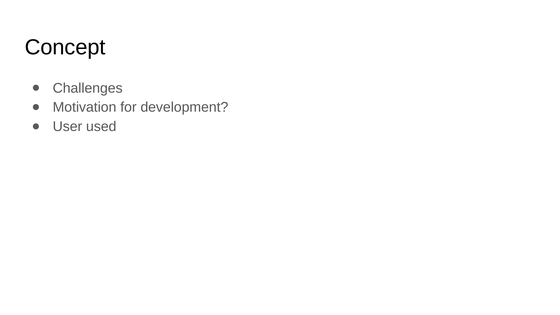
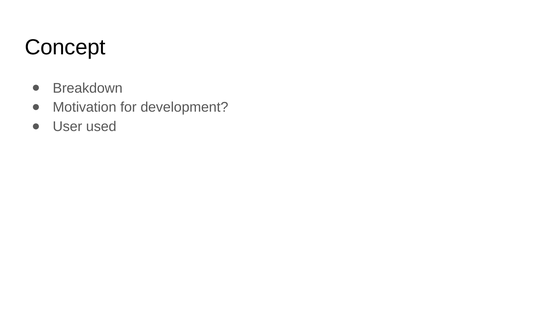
Challenges: Challenges -> Breakdown
